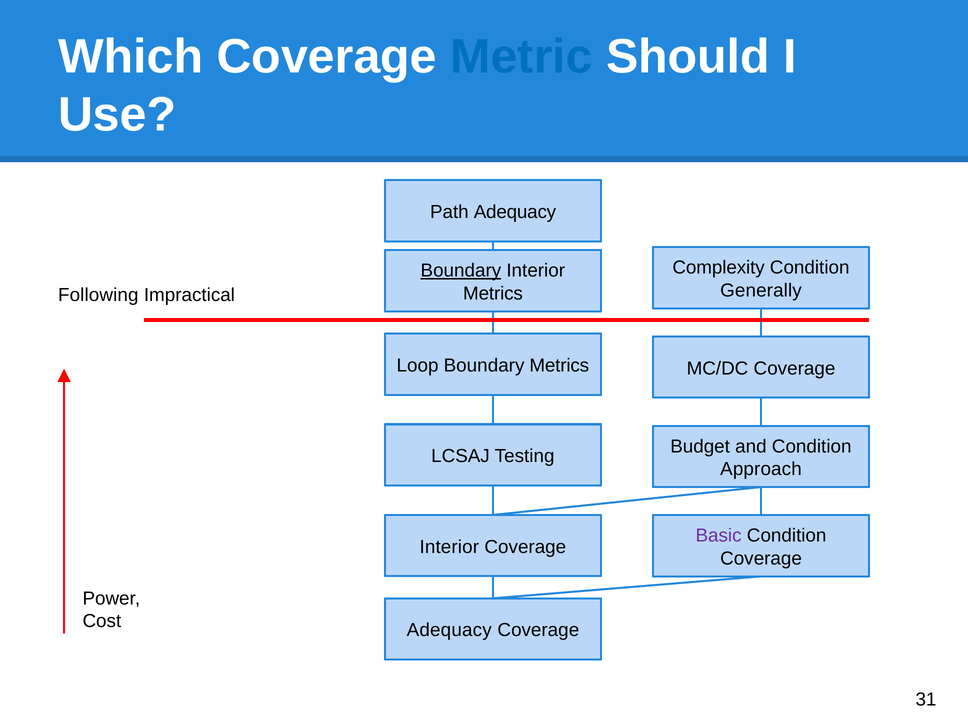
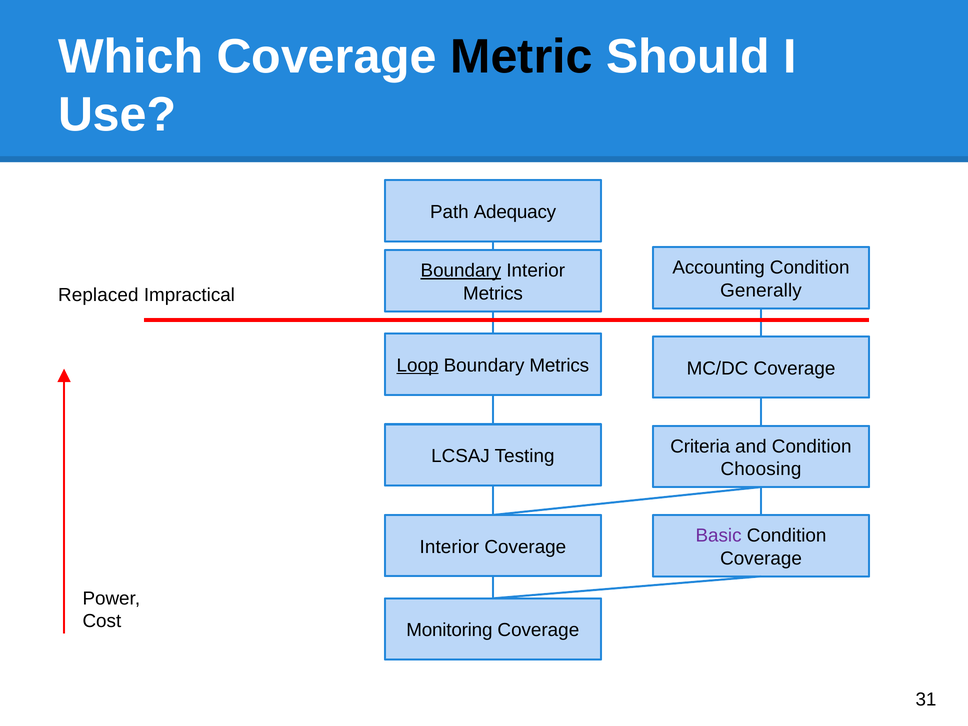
Metric colour: blue -> black
Complexity: Complexity -> Accounting
Following: Following -> Replaced
Loop underline: none -> present
Budget: Budget -> Criteria
Approach: Approach -> Choosing
Adequacy at (449, 630): Adequacy -> Monitoring
